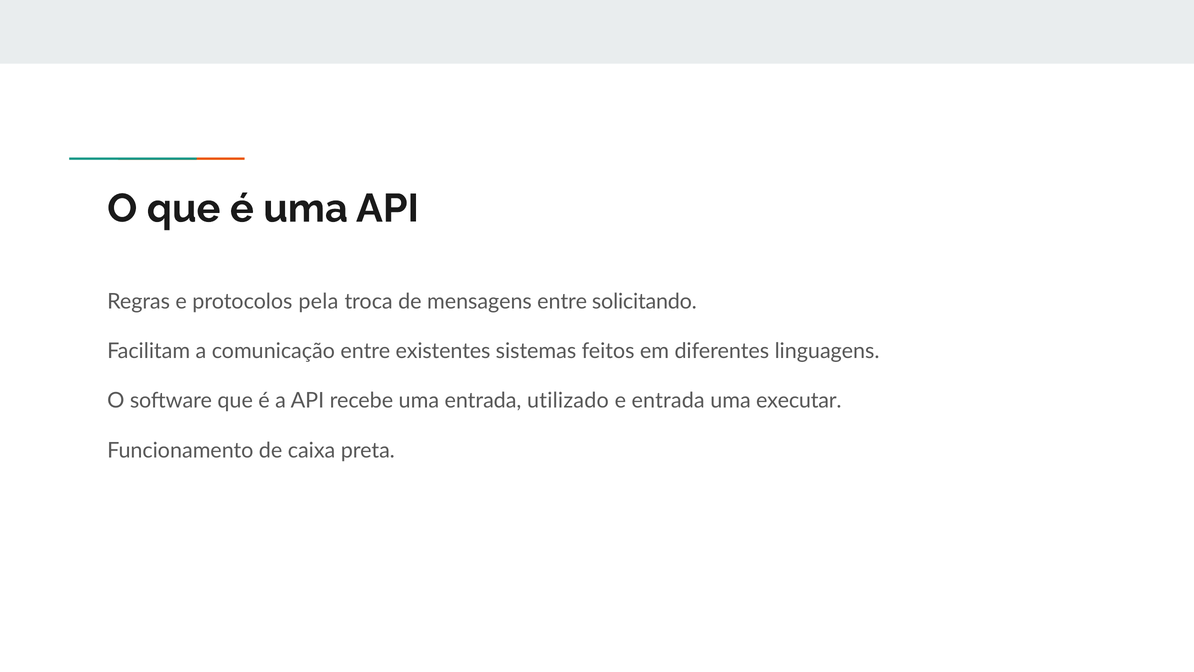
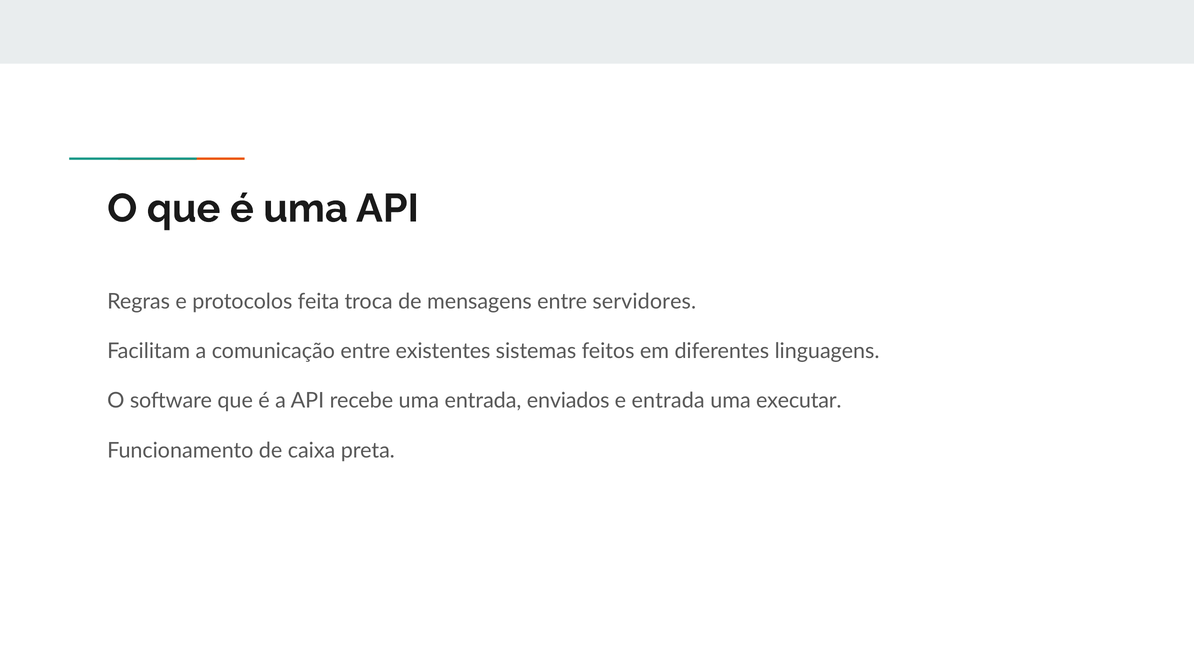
pela: pela -> feita
solicitando: solicitando -> servidores
utilizado: utilizado -> enviados
